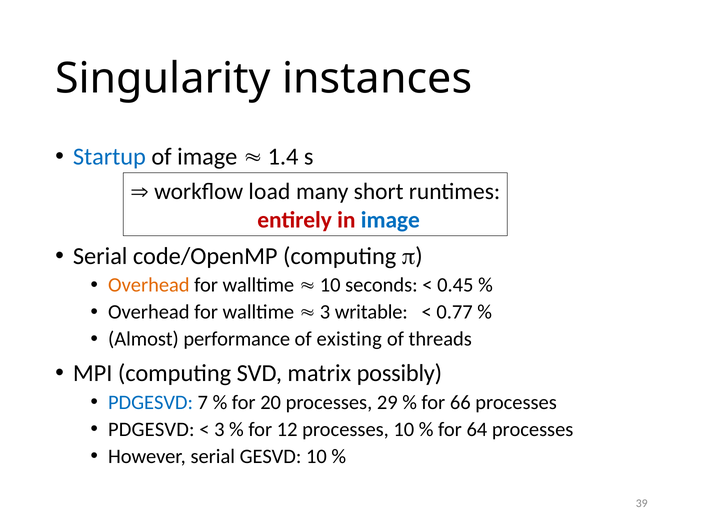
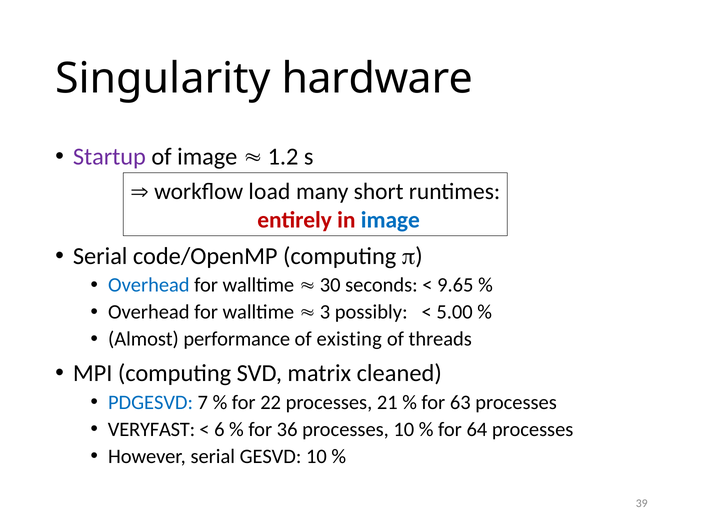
instances: instances -> hardware
Startup colour: blue -> purple
1.4: 1.4 -> 1.2
Overhead at (149, 285) colour: orange -> blue
10 at (330, 285): 10 -> 30
0.45: 0.45 -> 9.65
writable: writable -> possibly
0.77: 0.77 -> 5.00
possibly: possibly -> cleaned
20: 20 -> 22
29: 29 -> 21
66: 66 -> 63
PDGESVD at (151, 429): PDGESVD -> VERYFAST
3 at (219, 429): 3 -> 6
12: 12 -> 36
